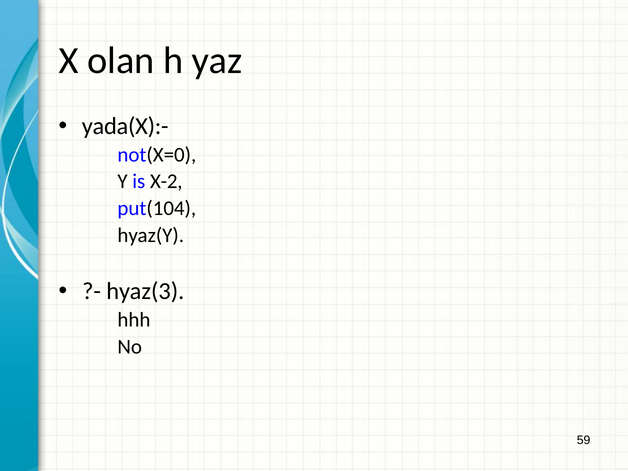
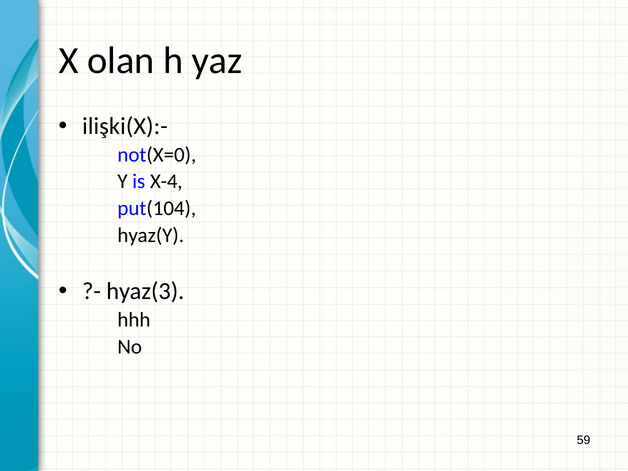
yada(X):-: yada(X):- -> ilişki(X):-
X-2: X-2 -> X-4
